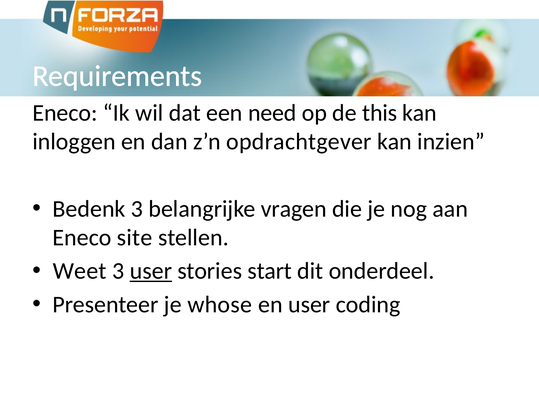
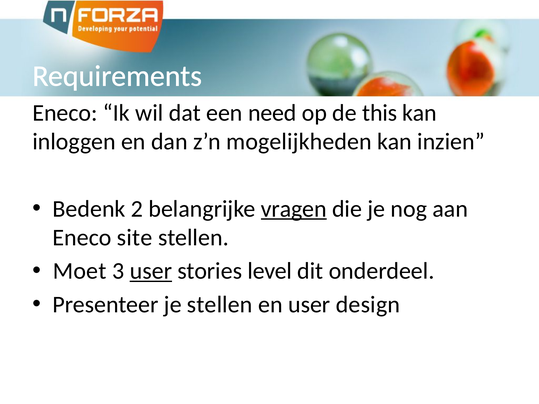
opdrachtgever: opdrachtgever -> mogelijkheden
Bedenk 3: 3 -> 2
vragen underline: none -> present
Weet: Weet -> Moet
start: start -> level
je whose: whose -> stellen
coding: coding -> design
